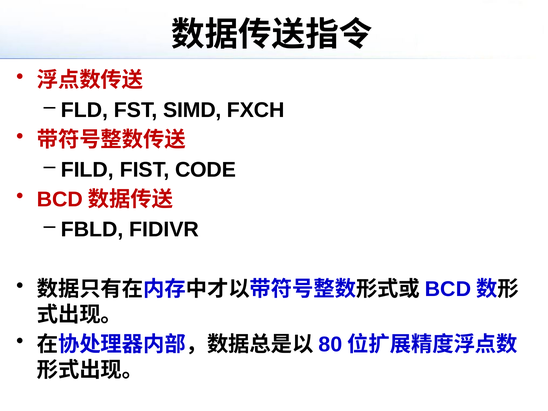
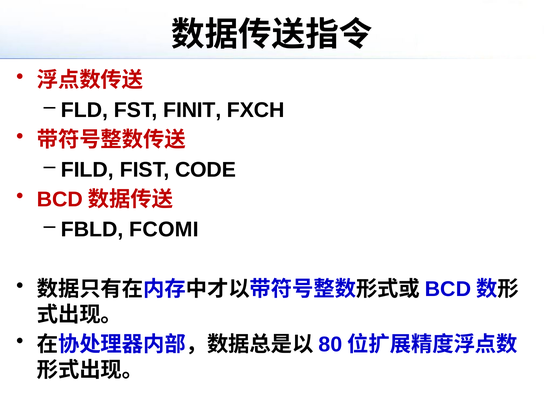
SIMD: SIMD -> FINIT
FIDIVR: FIDIVR -> FCOMI
